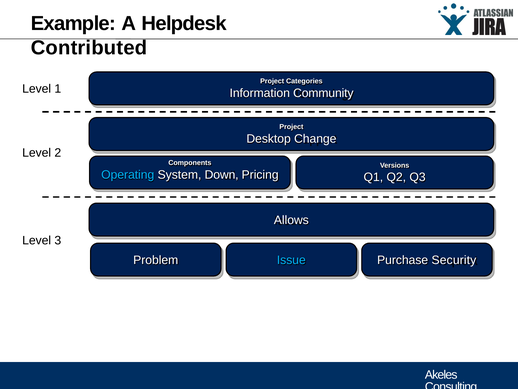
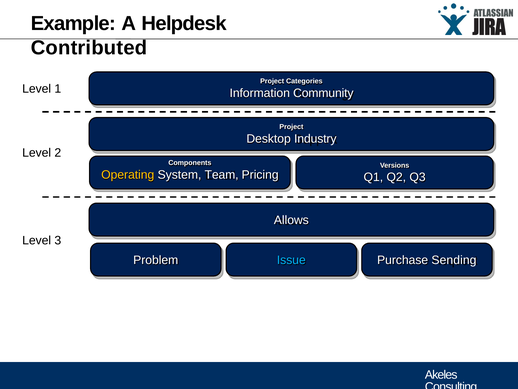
Change: Change -> Industry
Operating colour: light blue -> yellow
Down: Down -> Team
Security: Security -> Sending
